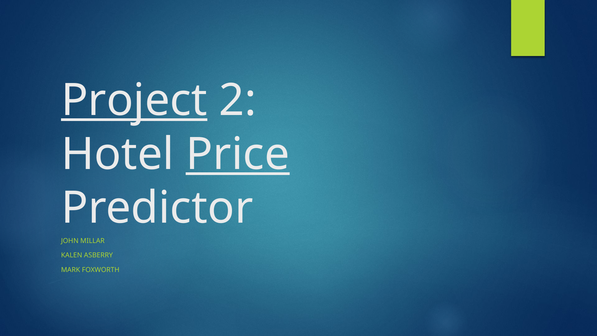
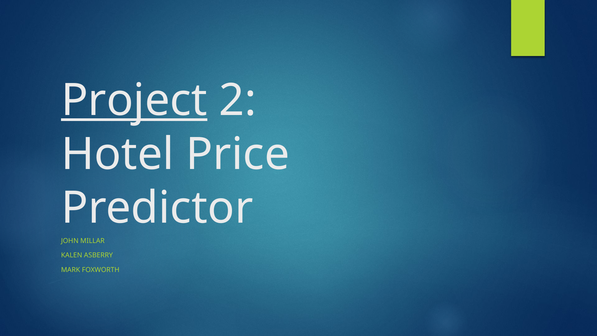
Price underline: present -> none
